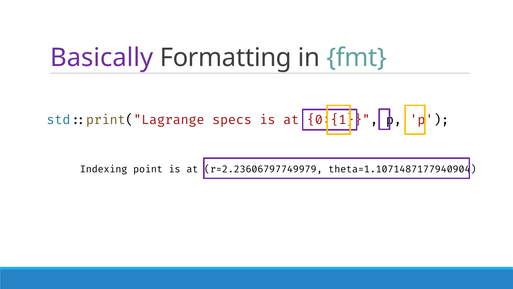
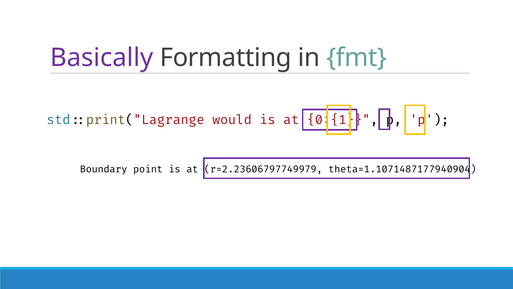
specs: specs -> would
Indexing: Indexing -> Boundary
